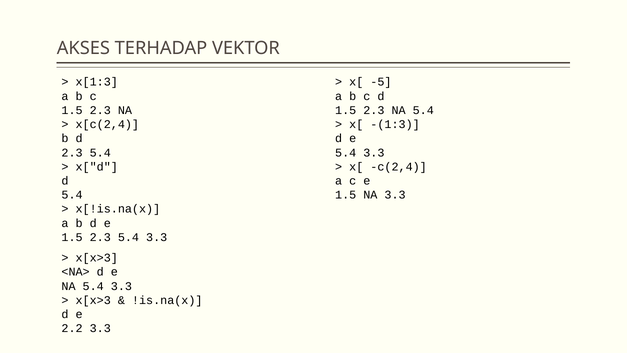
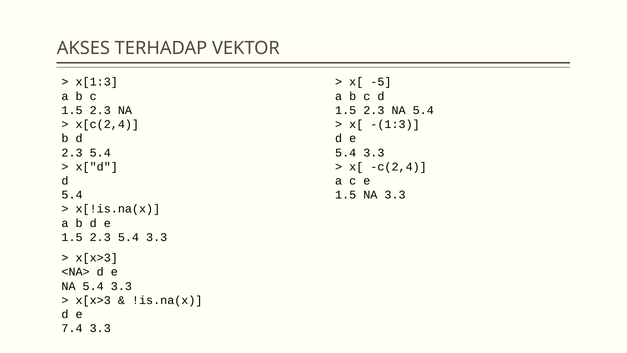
2.2: 2.2 -> 7.4
